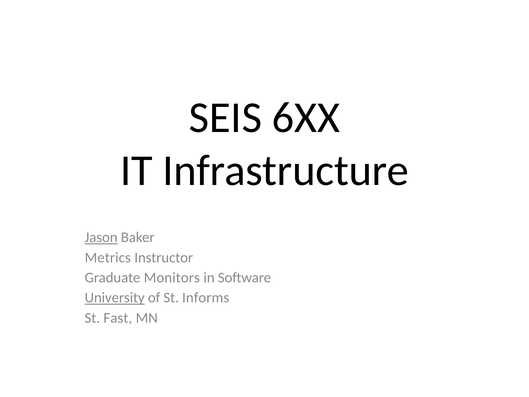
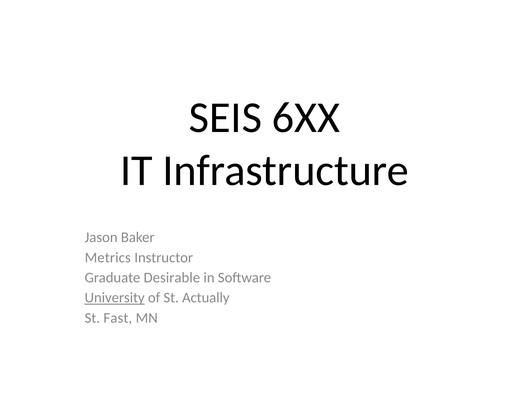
Jason underline: present -> none
Monitors: Monitors -> Desirable
Informs: Informs -> Actually
